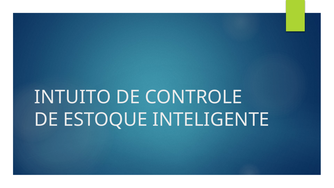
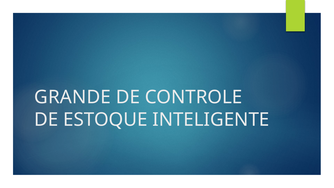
INTUITO: INTUITO -> GRANDE
